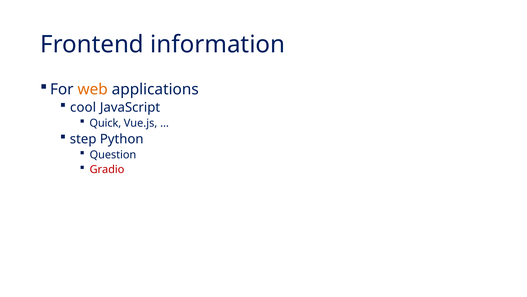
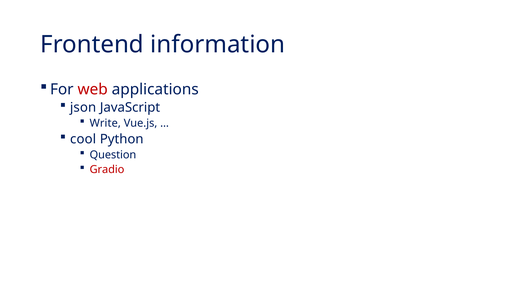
web colour: orange -> red
cool: cool -> json
Quick: Quick -> Write
step: step -> cool
